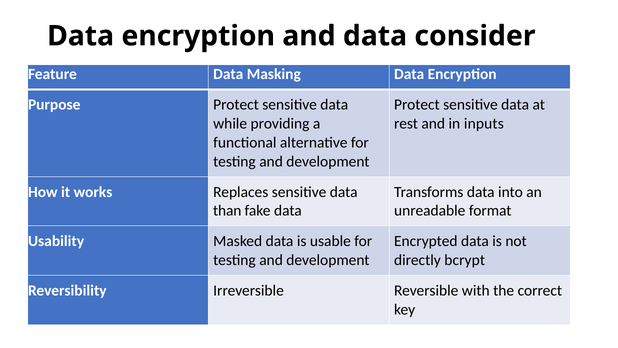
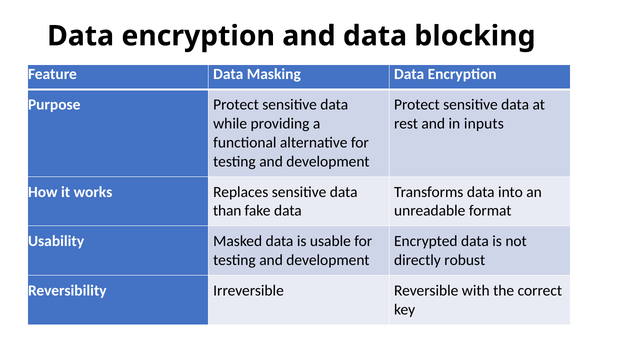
consider: consider -> blocking
bcrypt: bcrypt -> robust
